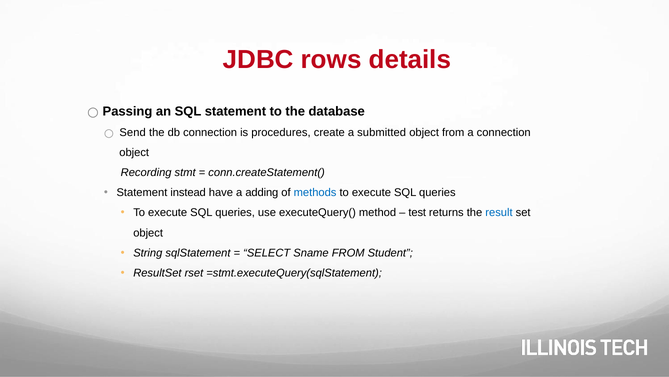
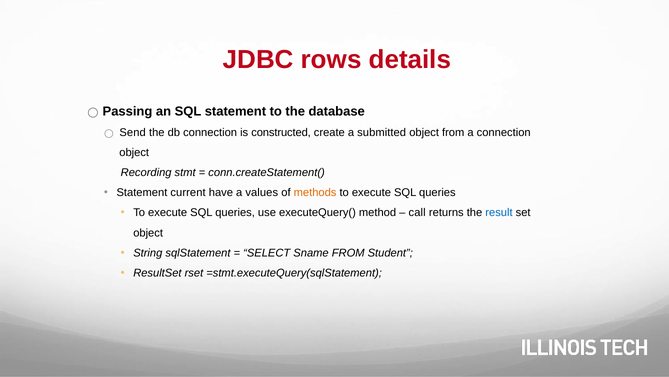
procedures: procedures -> constructed
instead: instead -> current
adding: adding -> values
methods colour: blue -> orange
test: test -> call
